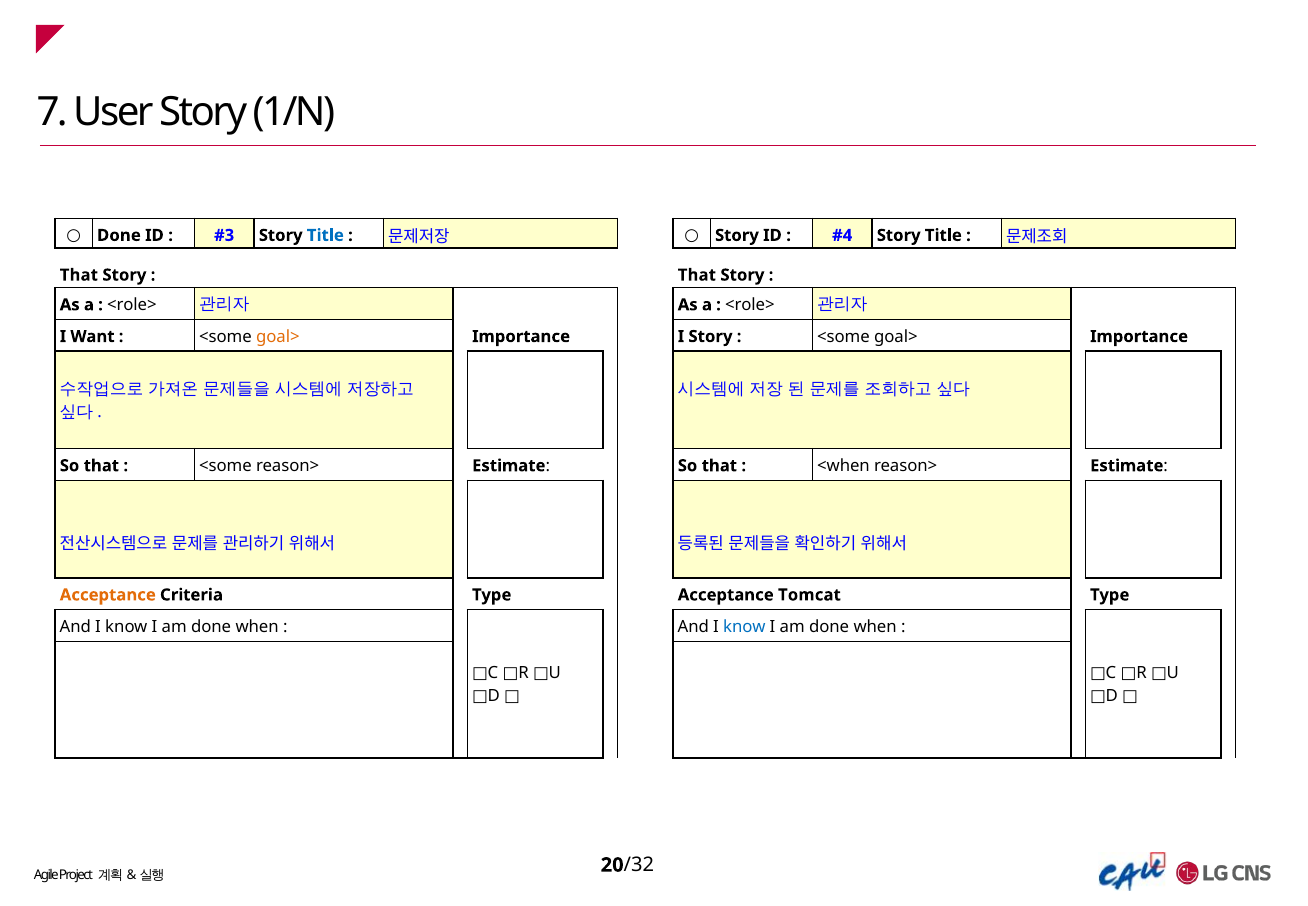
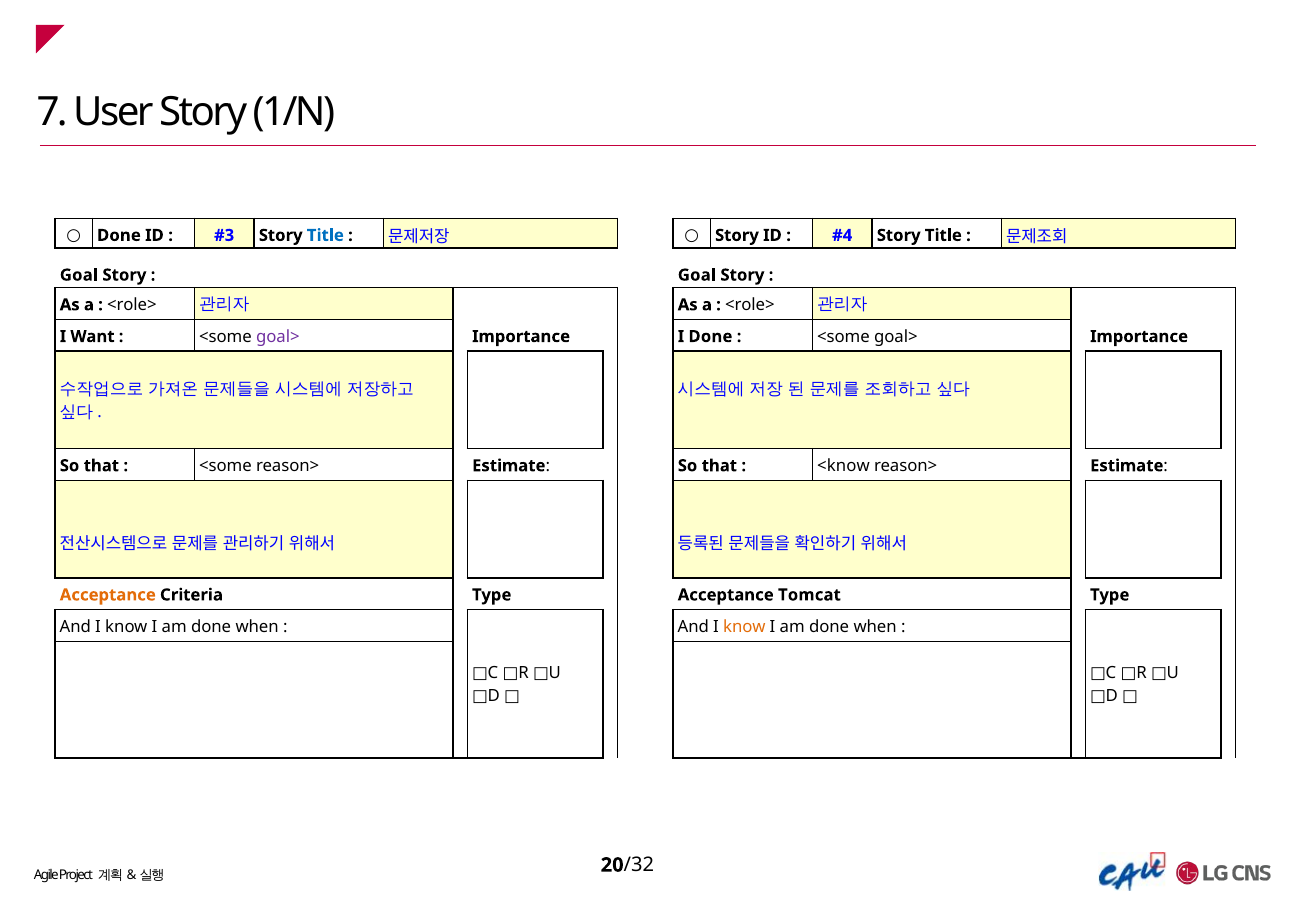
That at (79, 275): That -> Goal
That at (697, 275): That -> Goal
goal> at (278, 336) colour: orange -> purple
I Story: Story -> Done
<when: <when -> <know
know at (744, 626) colour: blue -> orange
